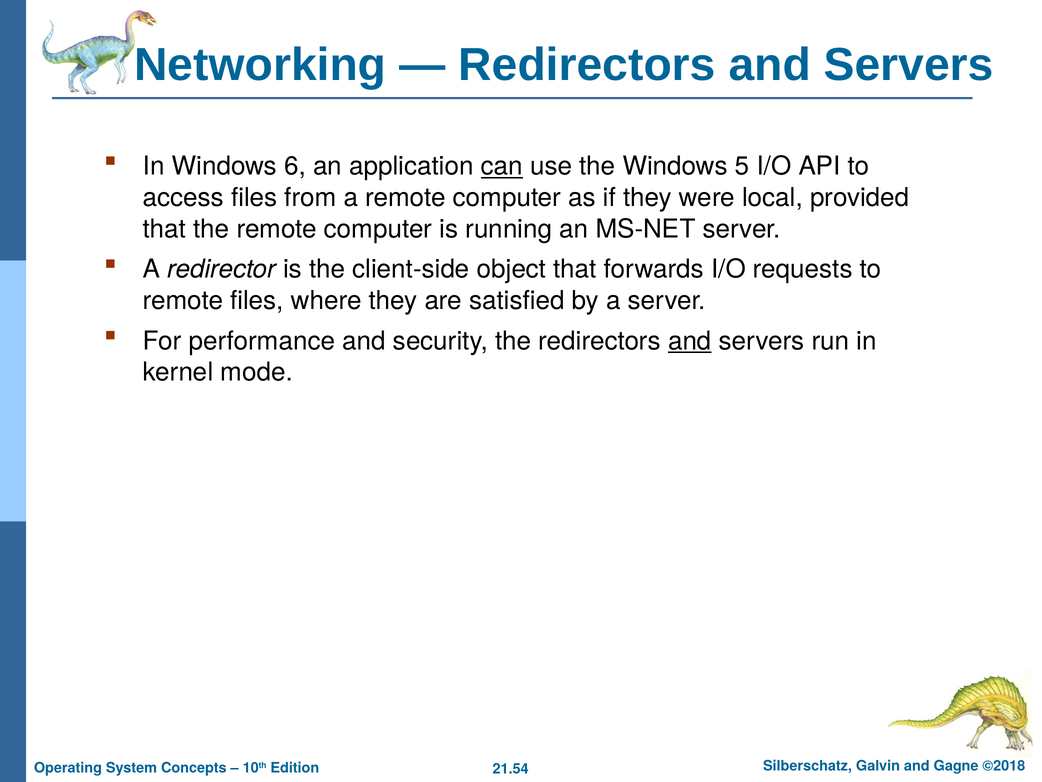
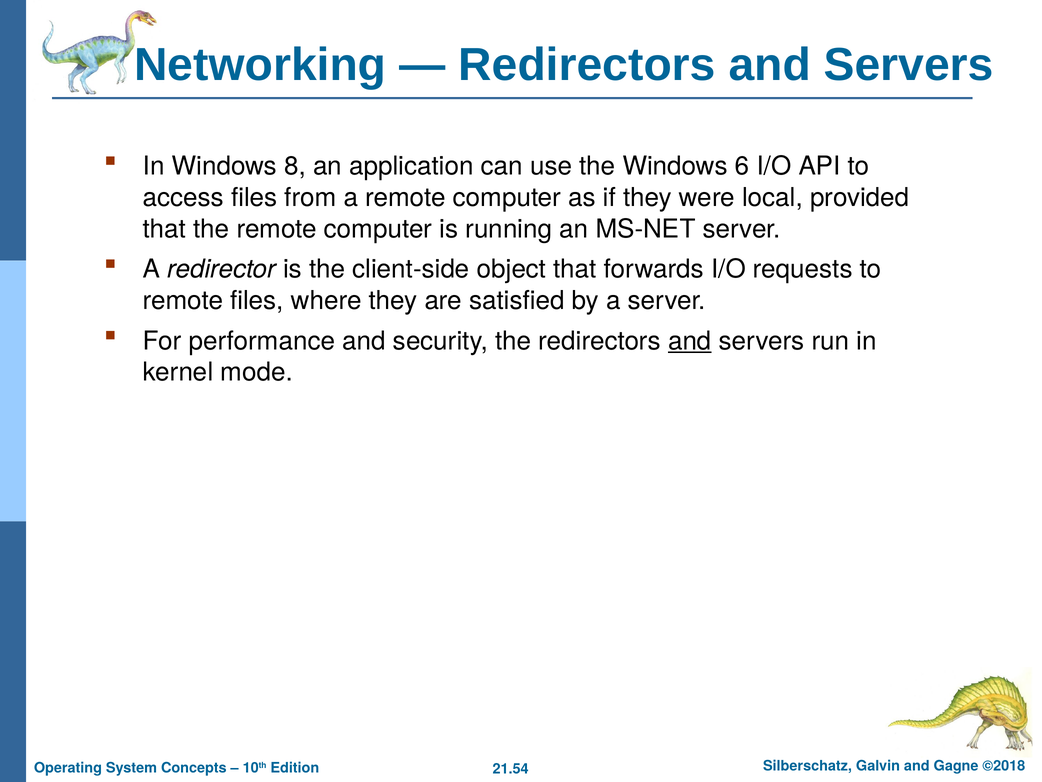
6: 6 -> 8
can underline: present -> none
5: 5 -> 6
